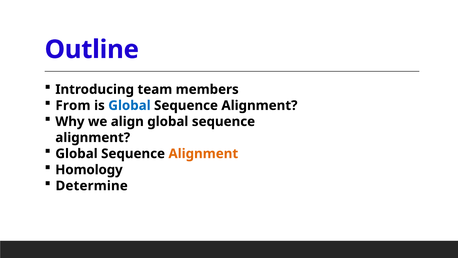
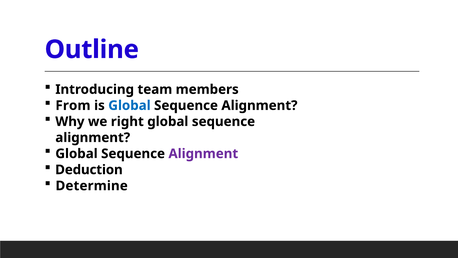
align: align -> right
Alignment at (203, 153) colour: orange -> purple
Homology: Homology -> Deduction
